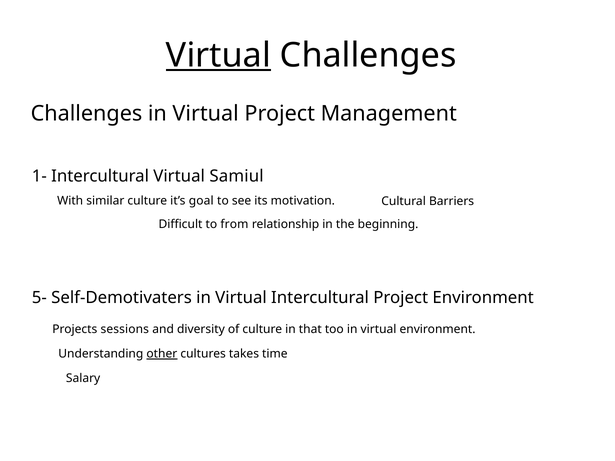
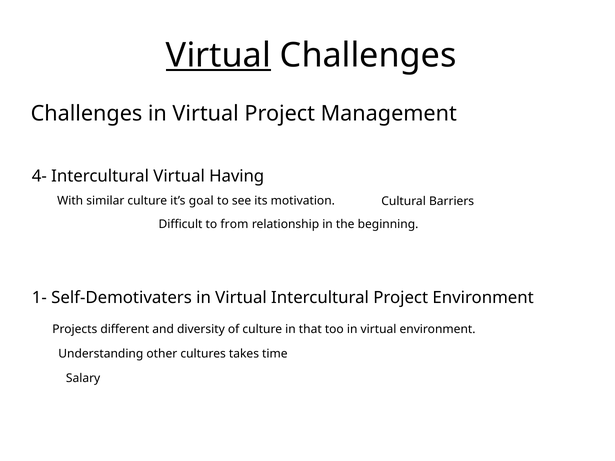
1-: 1- -> 4-
Samiul: Samiul -> Having
5-: 5- -> 1-
sessions: sessions -> different
other underline: present -> none
